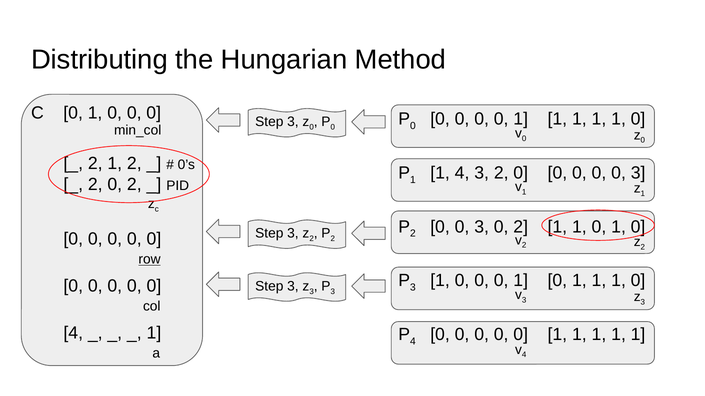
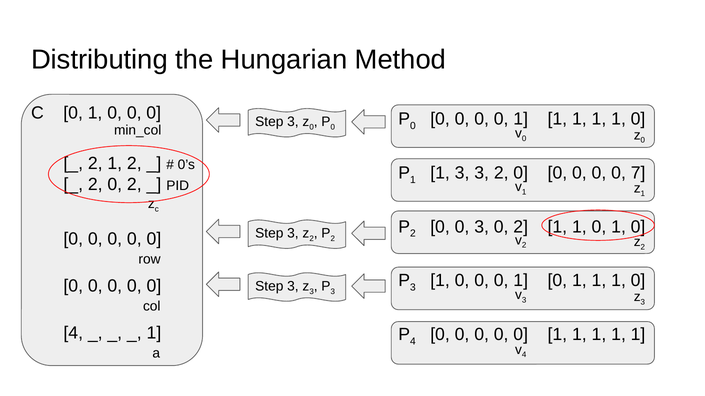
1 4: 4 -> 3
0 0 0 3: 3 -> 7
row underline: present -> none
